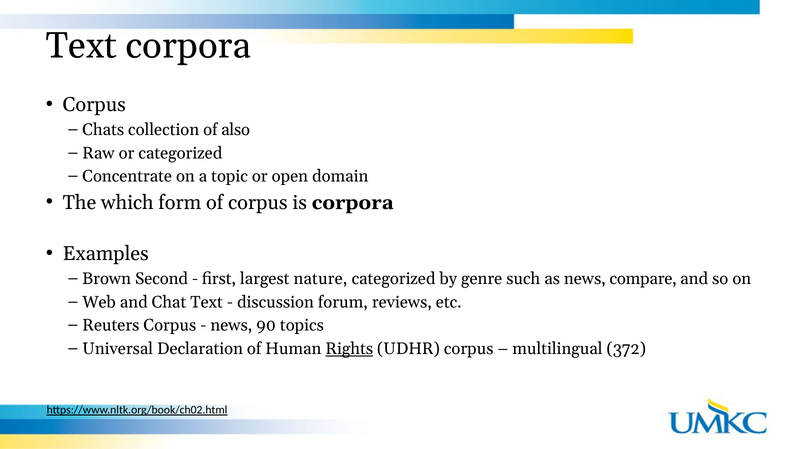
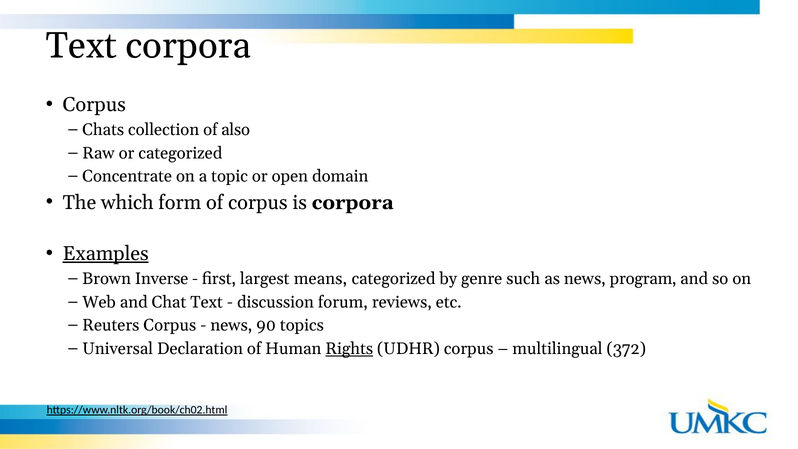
Examples underline: none -> present
Second: Second -> Inverse
nature: nature -> means
compare: compare -> program
